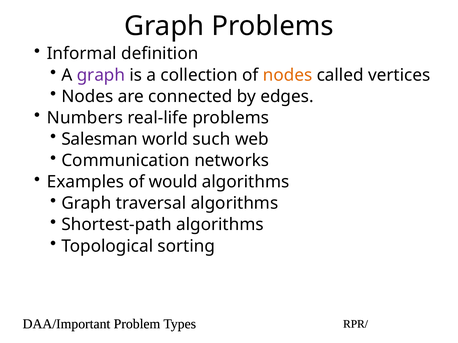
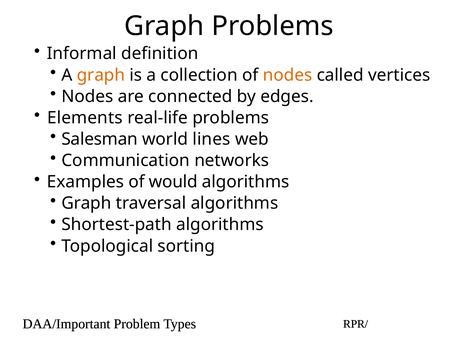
graph at (101, 75) colour: purple -> orange
Numbers: Numbers -> Elements
such: such -> lines
